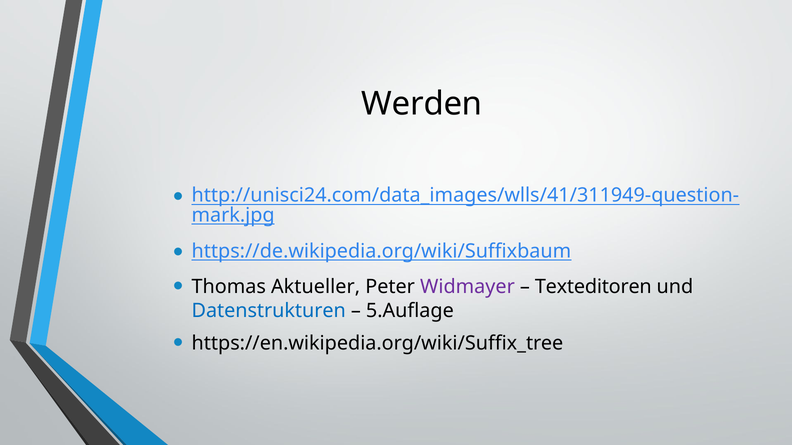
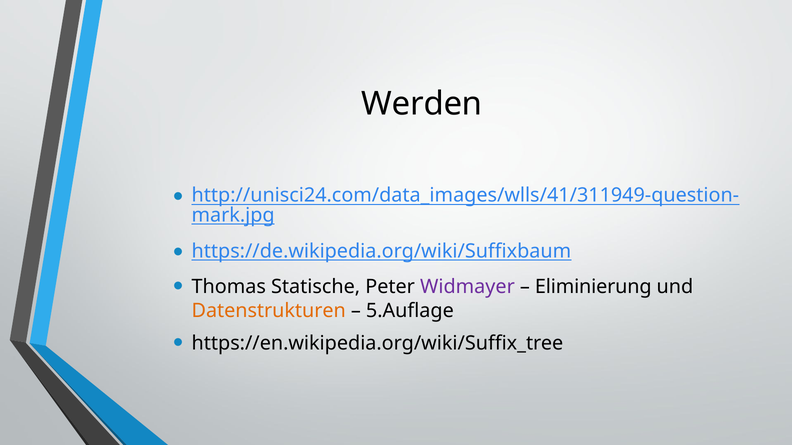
Aktueller: Aktueller -> Statische
Texteditoren: Texteditoren -> Eliminierung
Datenstrukturen colour: blue -> orange
